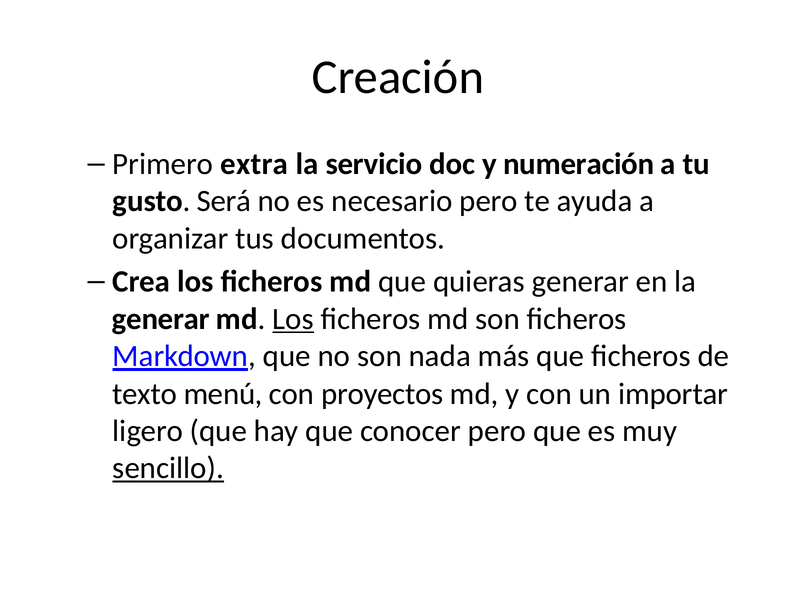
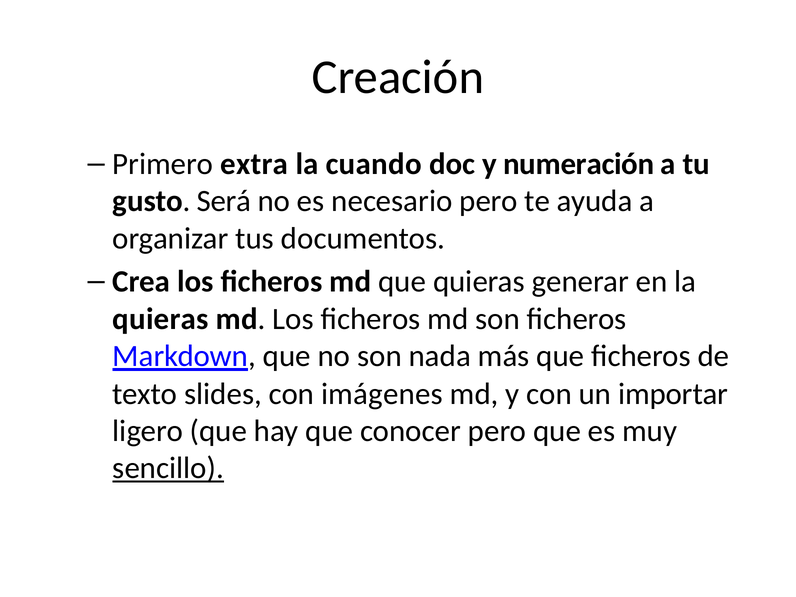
servicio: servicio -> cuando
generar at (161, 319): generar -> quieras
Los at (293, 319) underline: present -> none
menú: menú -> slides
proyectos: proyectos -> imágenes
